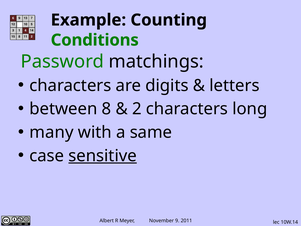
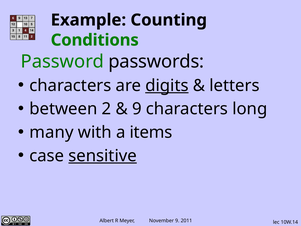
matchings: matchings -> passwords
digits underline: none -> present
8: 8 -> 2
2 at (137, 109): 2 -> 9
same: same -> items
